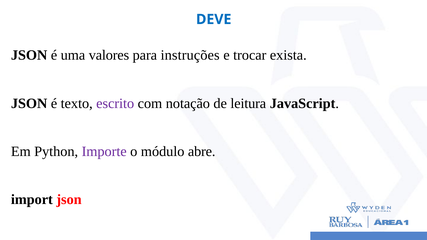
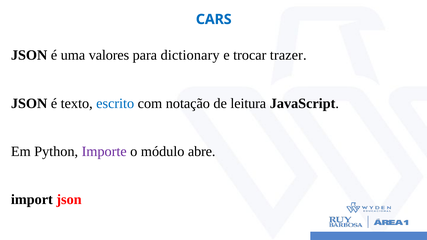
DEVE: DEVE -> CARS
instruções: instruções -> dictionary
exista: exista -> trazer
escrito colour: purple -> blue
